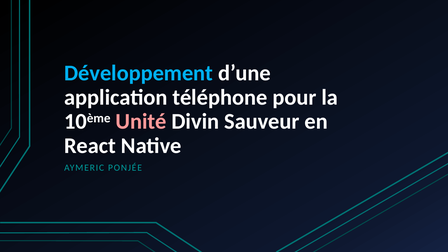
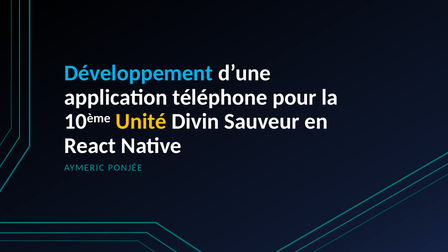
Unité colour: pink -> yellow
